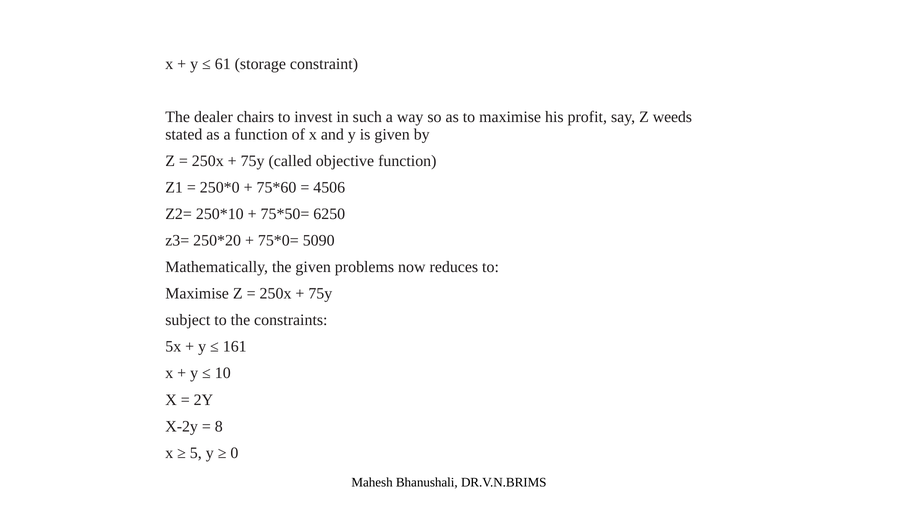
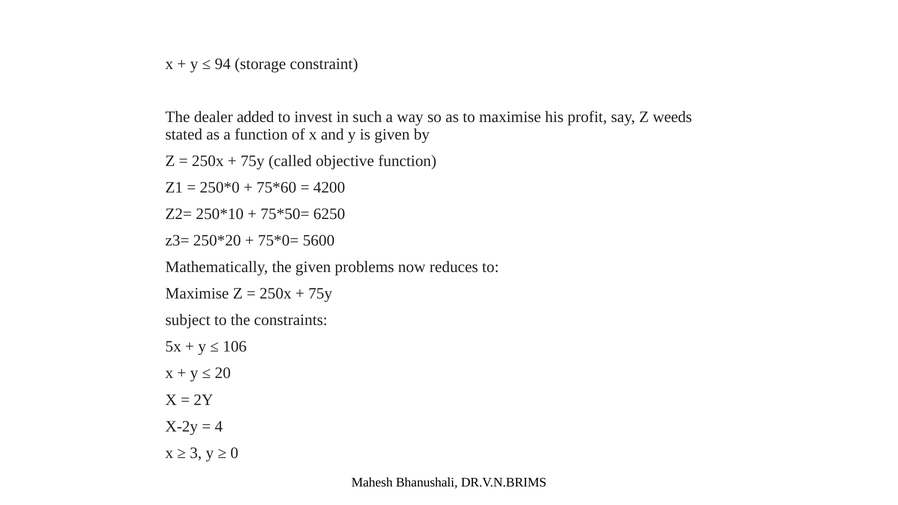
61: 61 -> 94
chairs: chairs -> added
4506: 4506 -> 4200
5090: 5090 -> 5600
161: 161 -> 106
10: 10 -> 20
8: 8 -> 4
5: 5 -> 3
